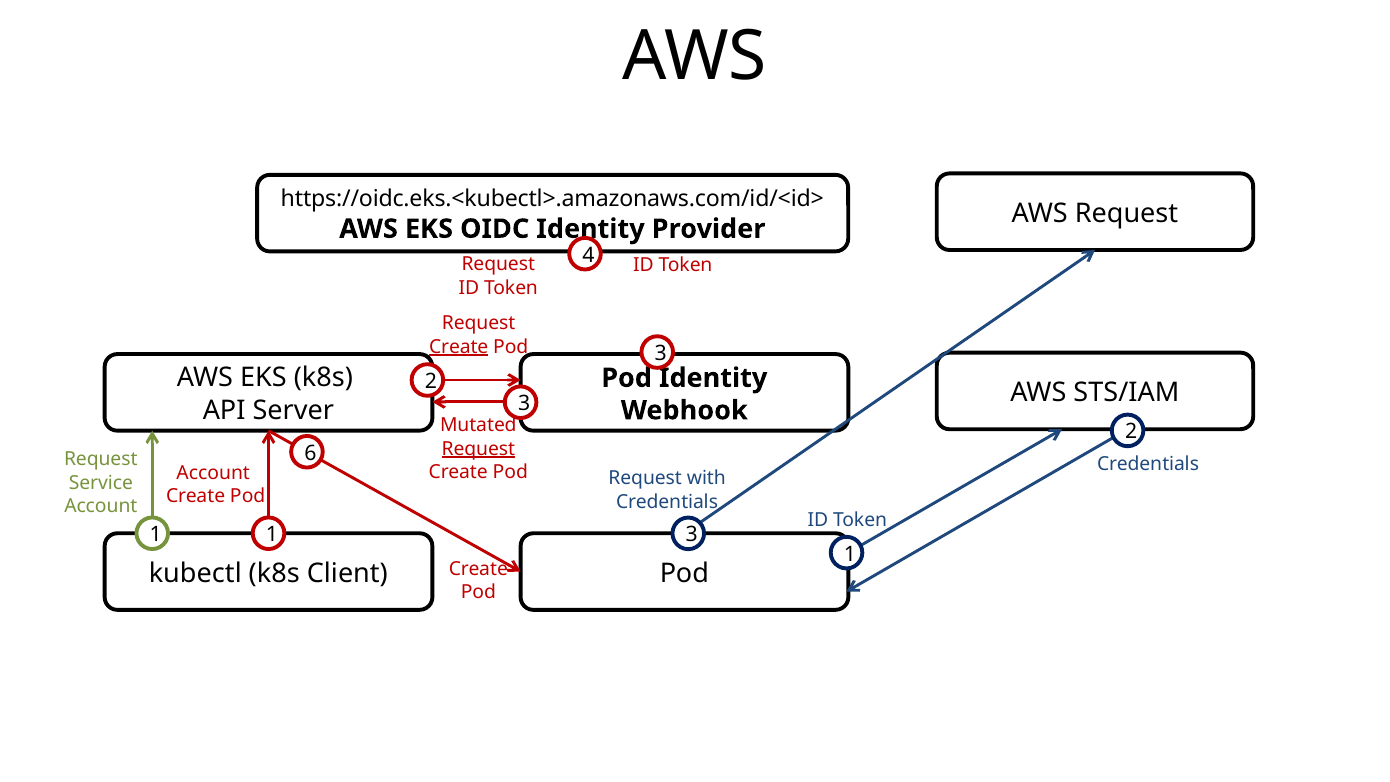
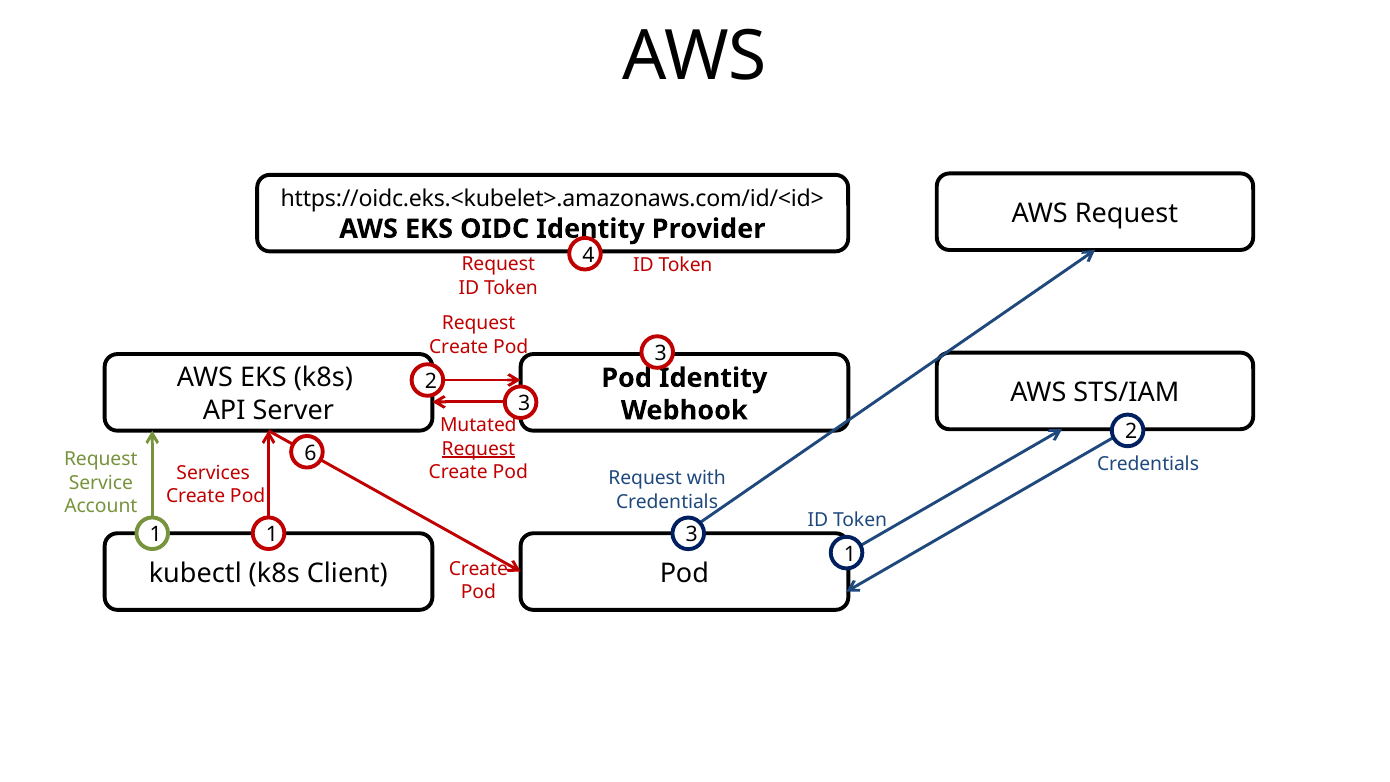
https://oidc.eks.<kubectl>.amazonaws.com/id/<id>: https://oidc.eks.<kubectl>.amazonaws.com/id/<id> -> https://oidc.eks.<kubelet>.amazonaws.com/id/<id>
Create at (459, 347) underline: present -> none
Account at (213, 473): Account -> Services
